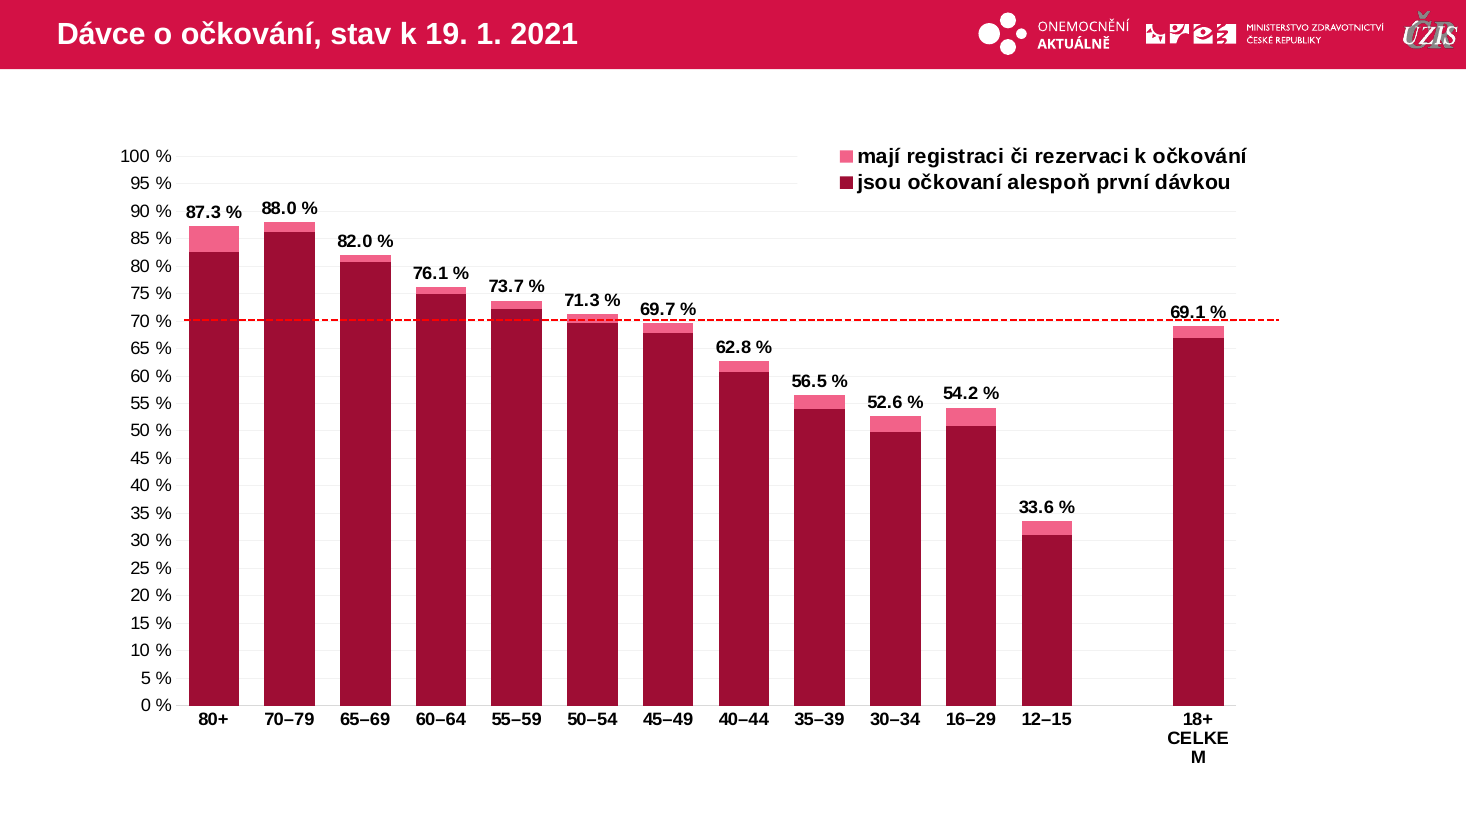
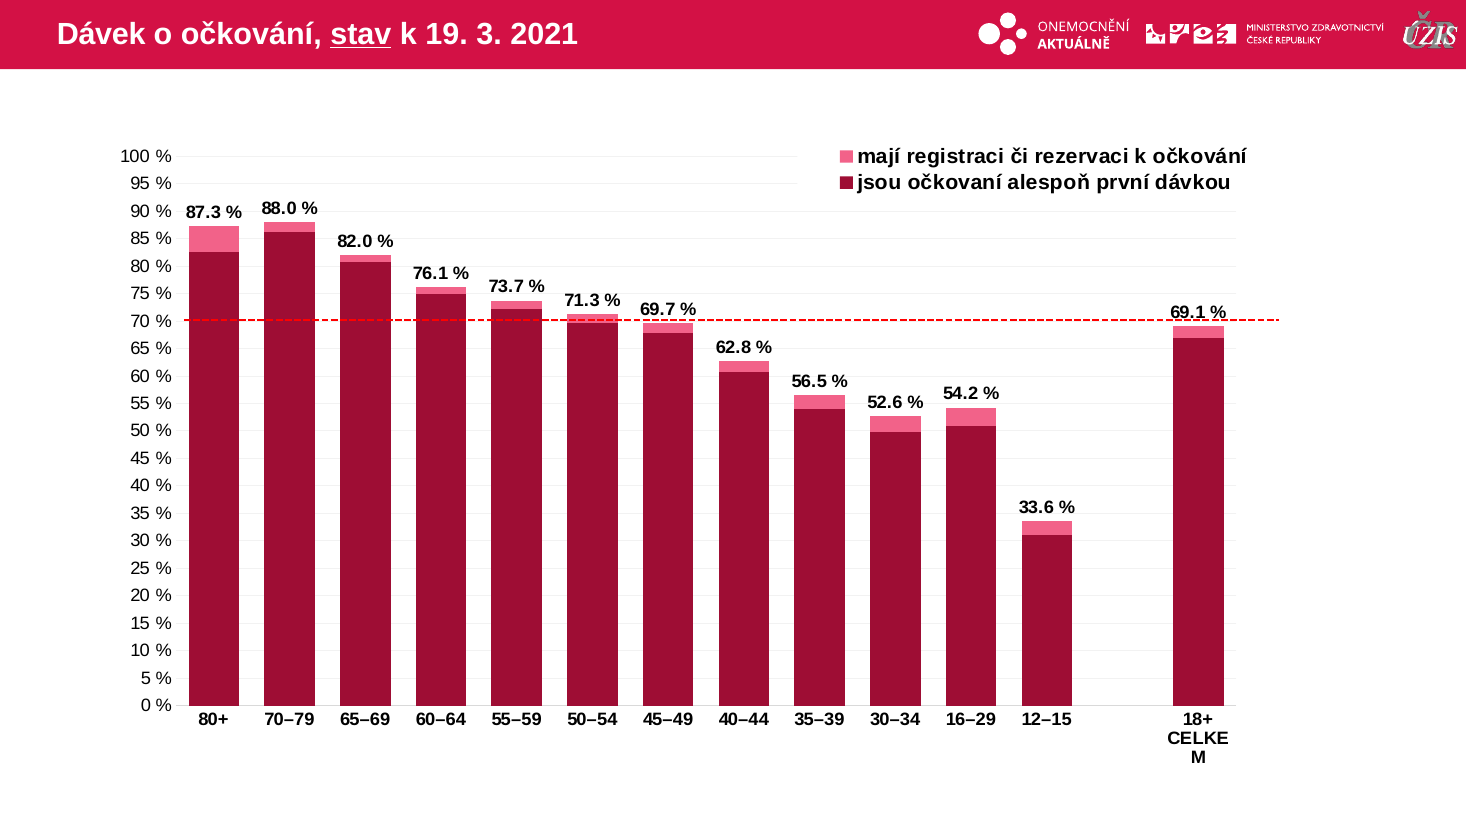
Dávce: Dávce -> Dávek
stav underline: none -> present
1: 1 -> 3
